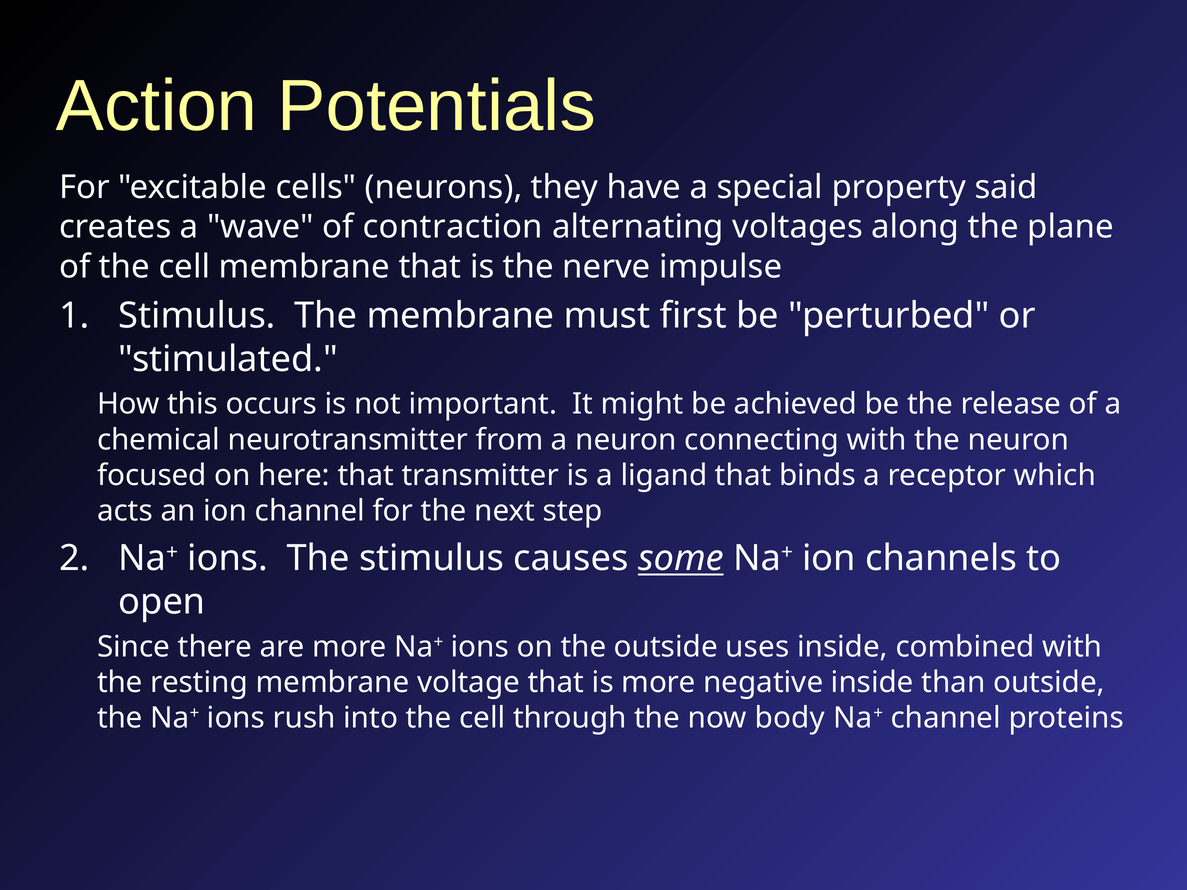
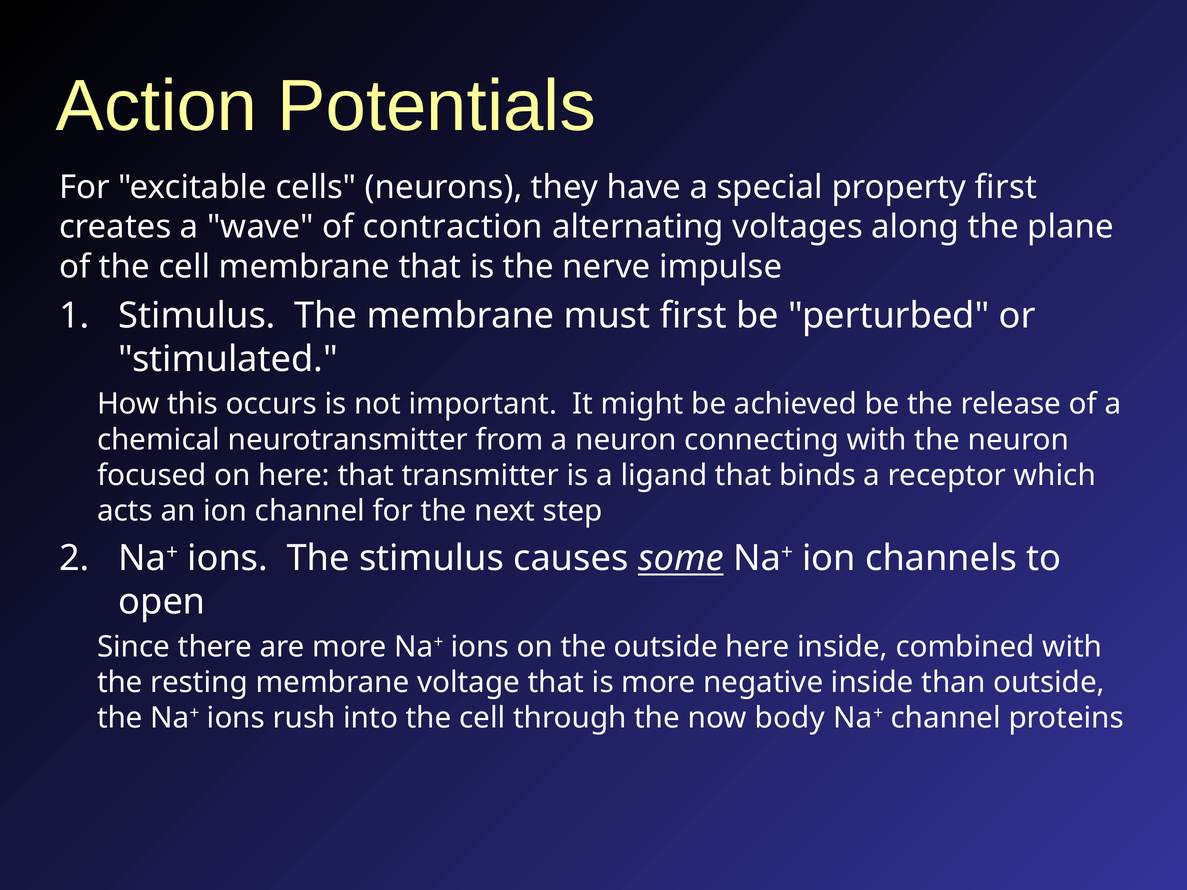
property said: said -> first
outside uses: uses -> here
